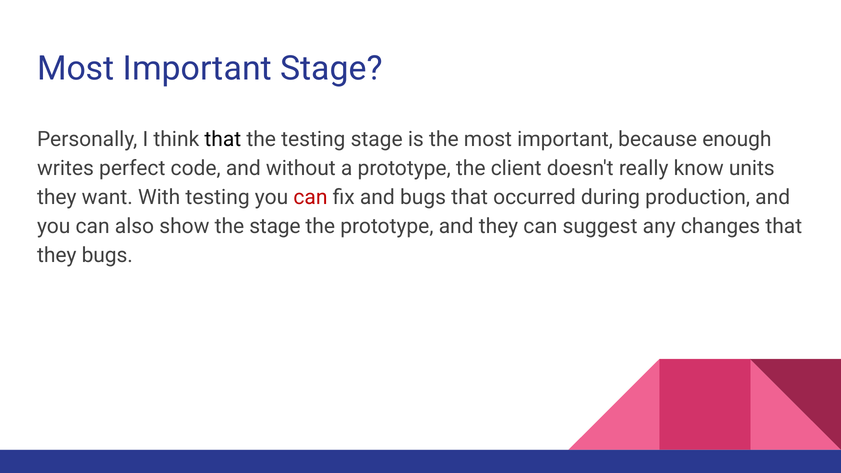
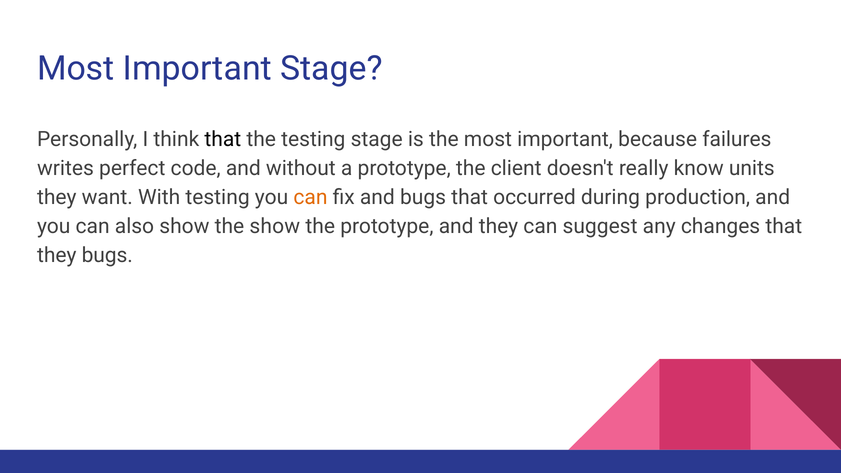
enough: enough -> failures
can at (310, 197) colour: red -> orange
the stage: stage -> show
